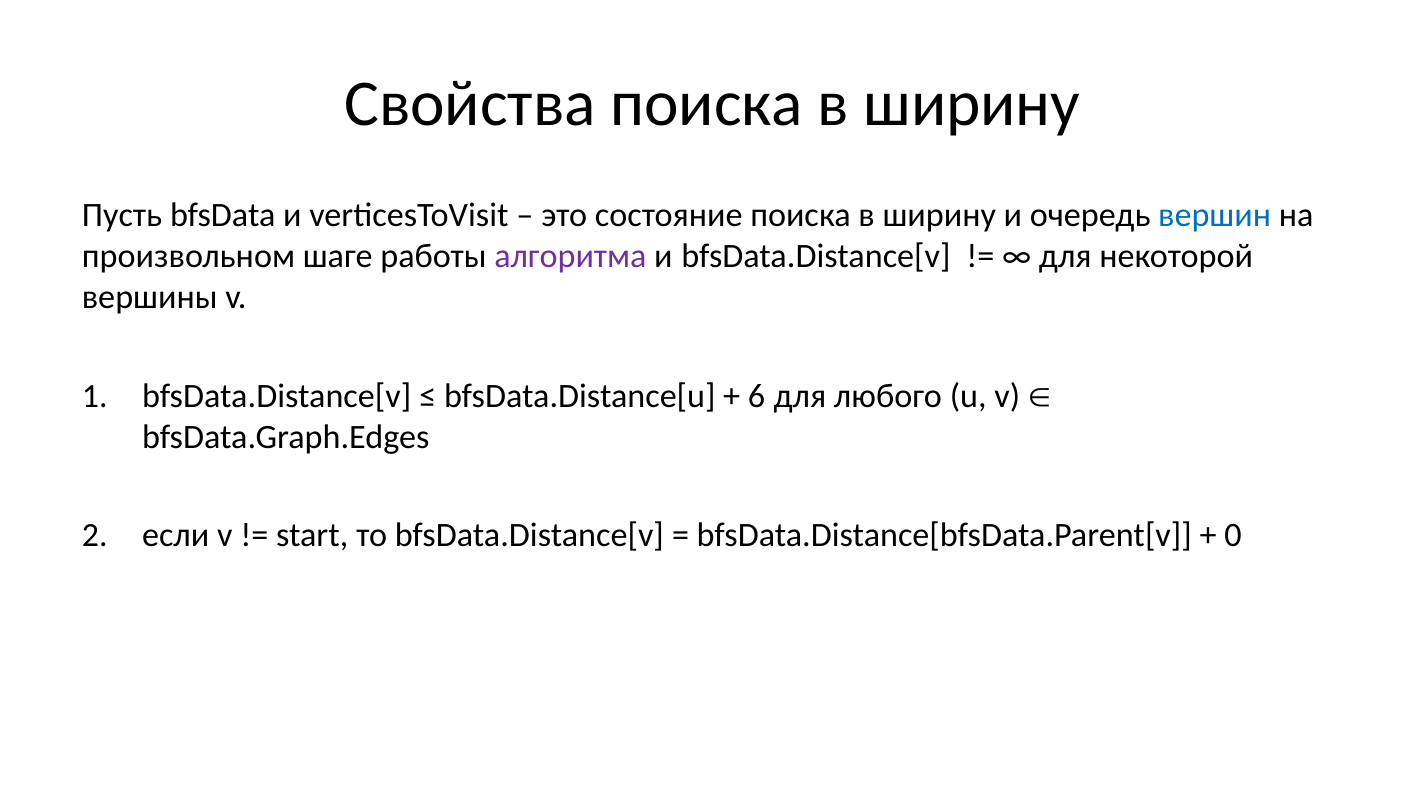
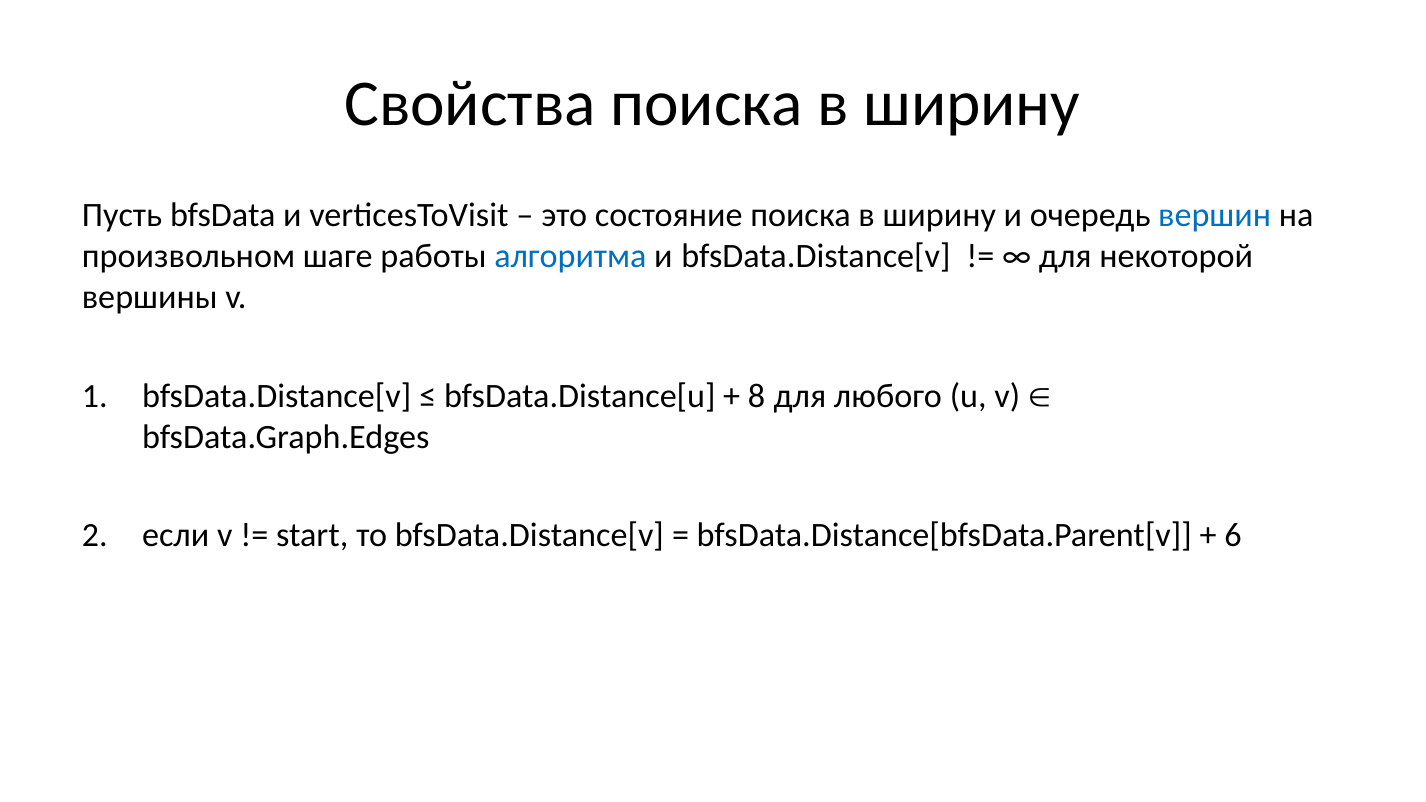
алгоритма colour: purple -> blue
6: 6 -> 8
0: 0 -> 6
